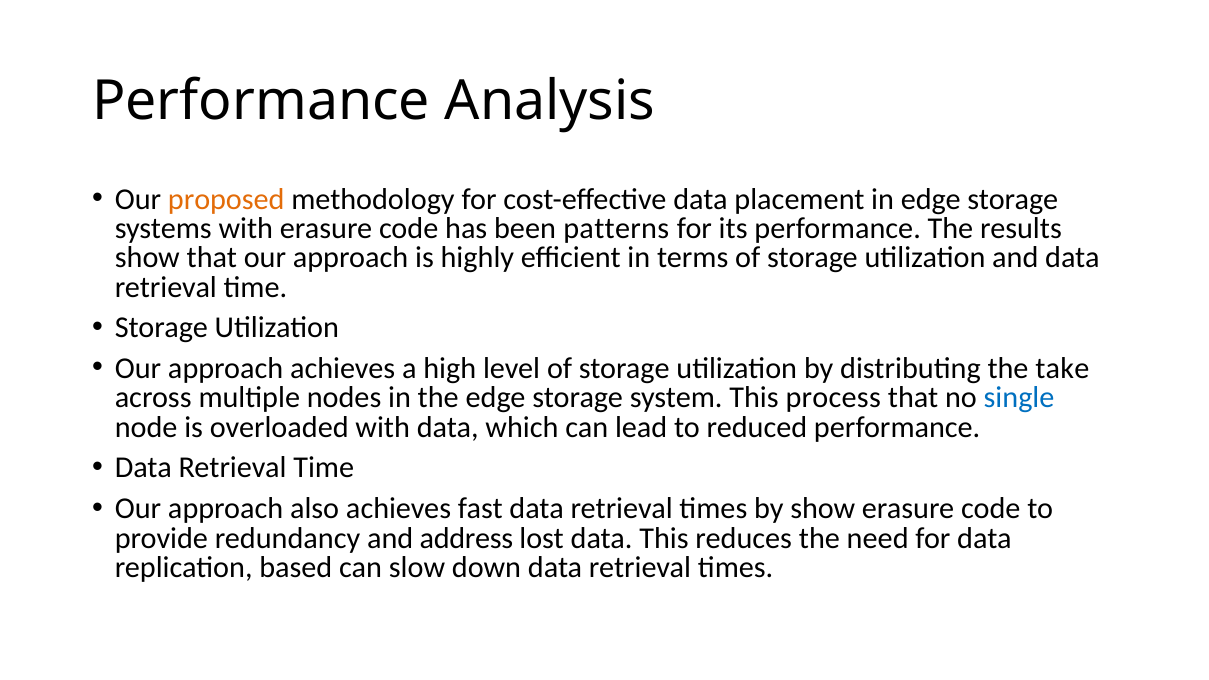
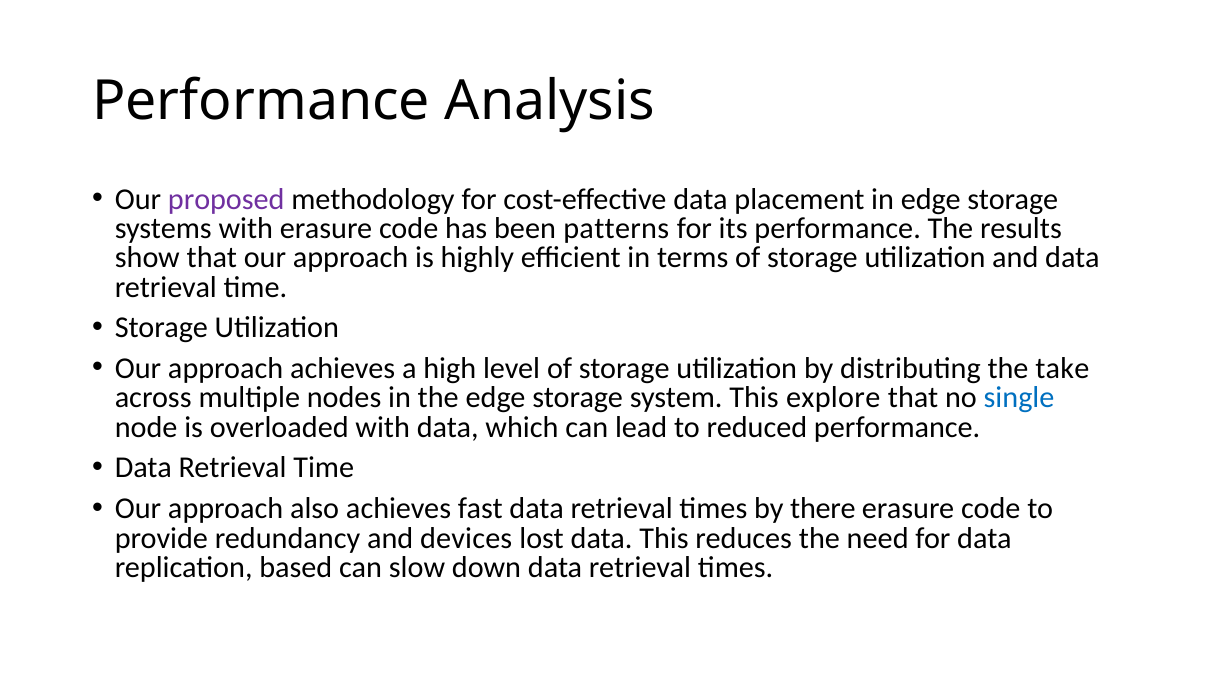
proposed colour: orange -> purple
process: process -> explore
by show: show -> there
address: address -> devices
